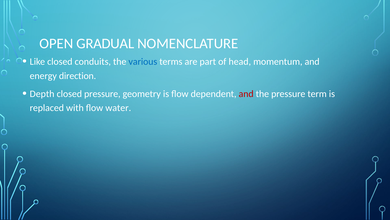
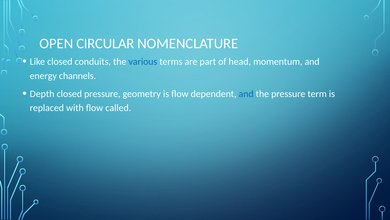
GRADUAL: GRADUAL -> CIRCULAR
direction: direction -> channels
and at (246, 94) colour: red -> blue
water: water -> called
